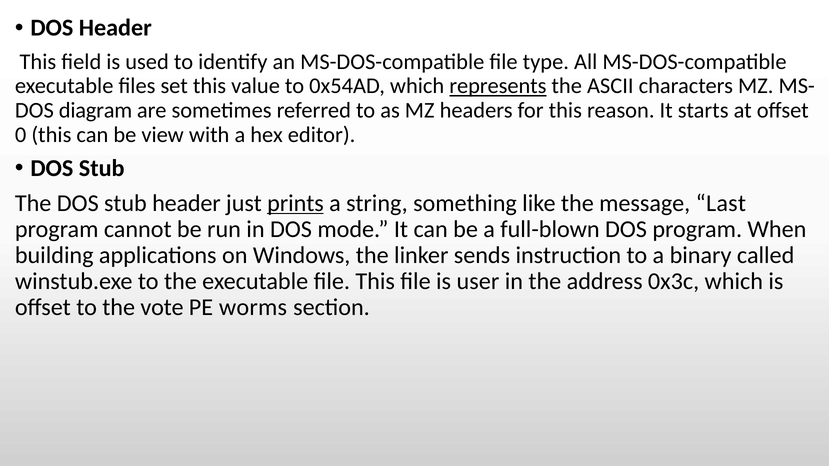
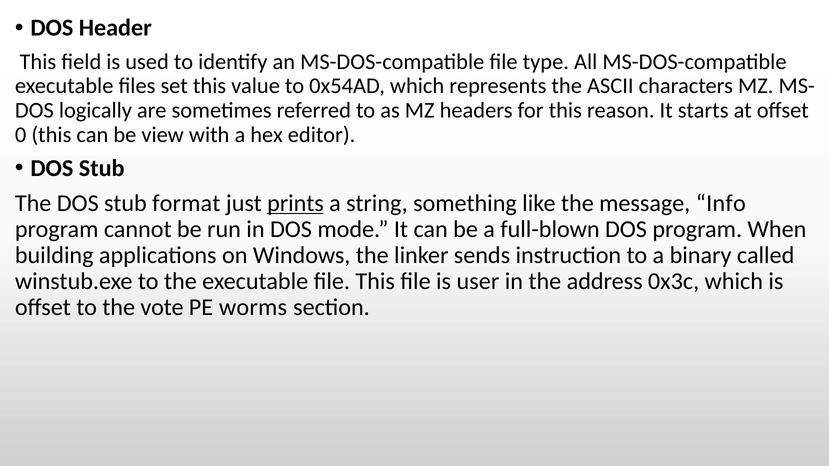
represents underline: present -> none
diagram: diagram -> logically
stub header: header -> format
Last: Last -> Info
